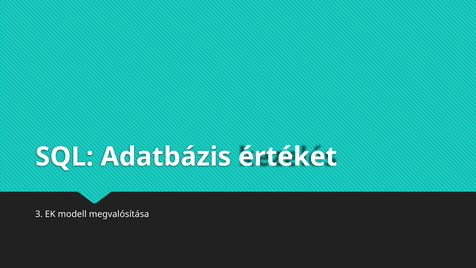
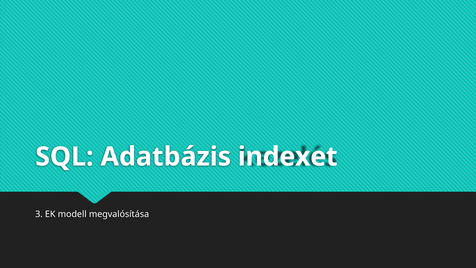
értéket: értéket -> indexet
